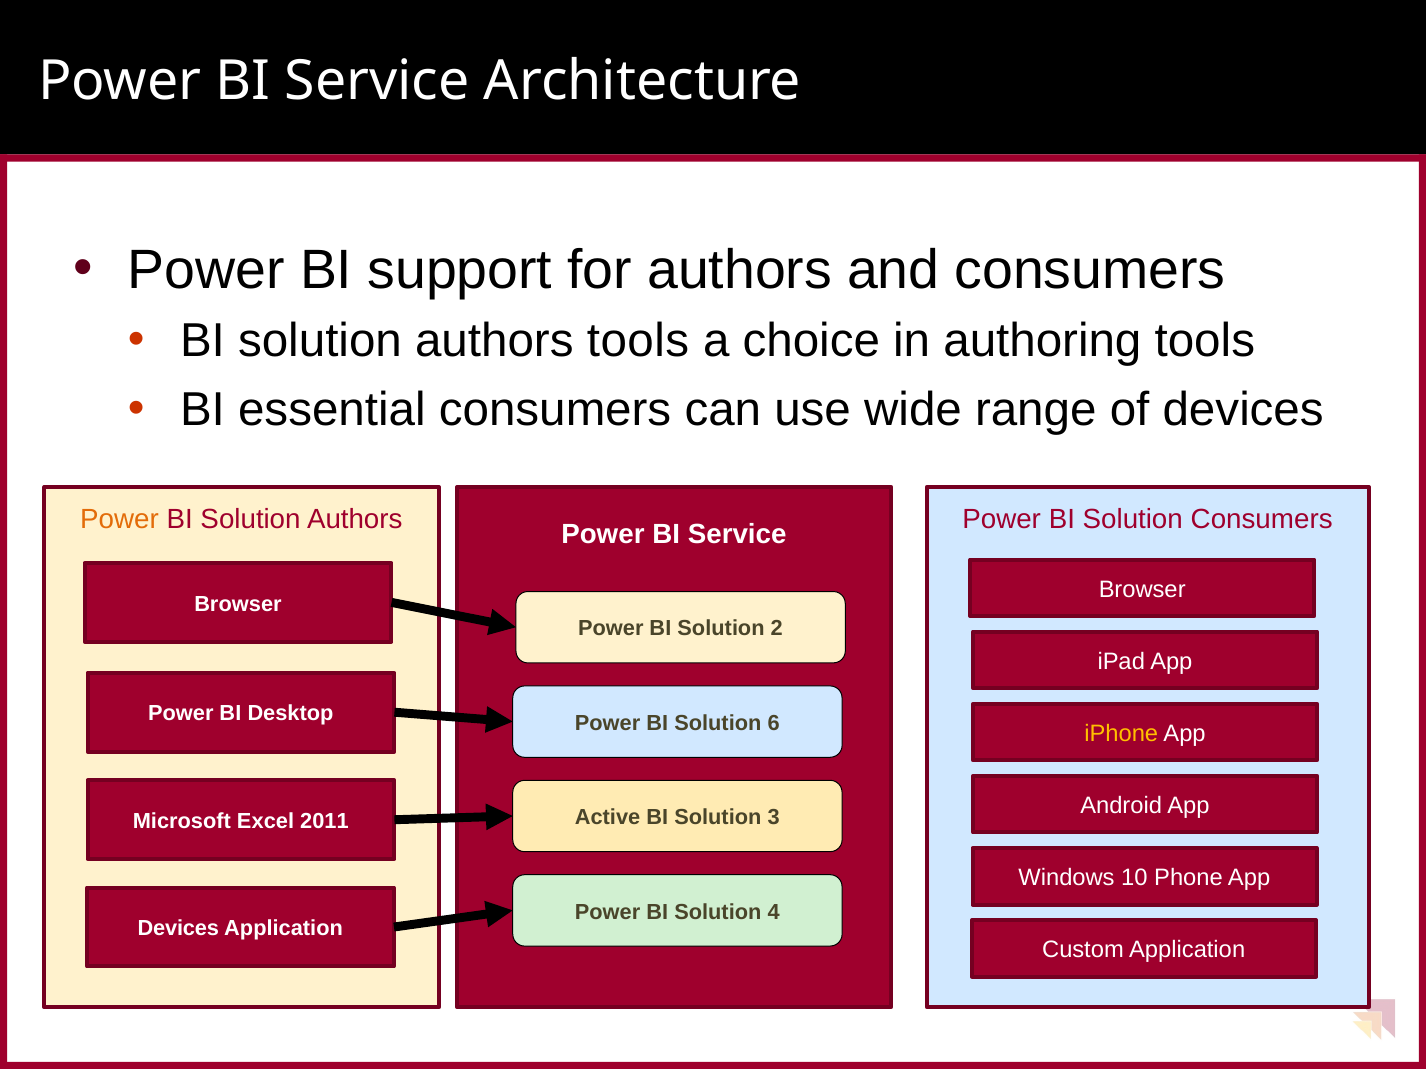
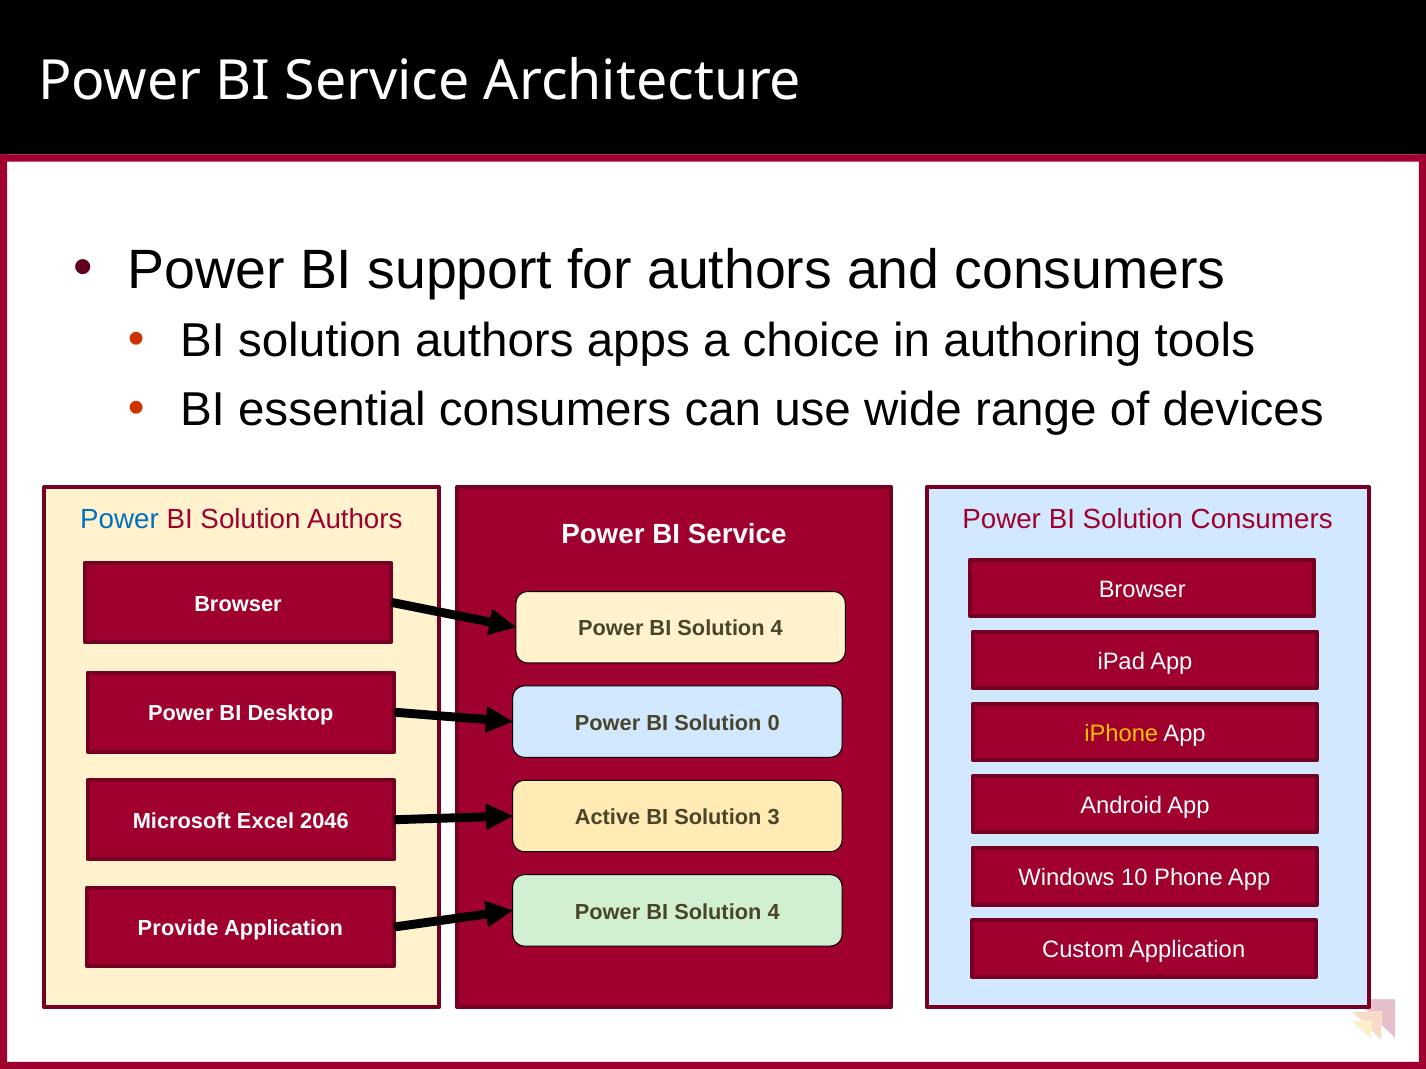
authors tools: tools -> apps
Power at (119, 520) colour: orange -> blue
2 at (777, 629): 2 -> 4
6: 6 -> 0
2011: 2011 -> 2046
Devices at (178, 929): Devices -> Provide
